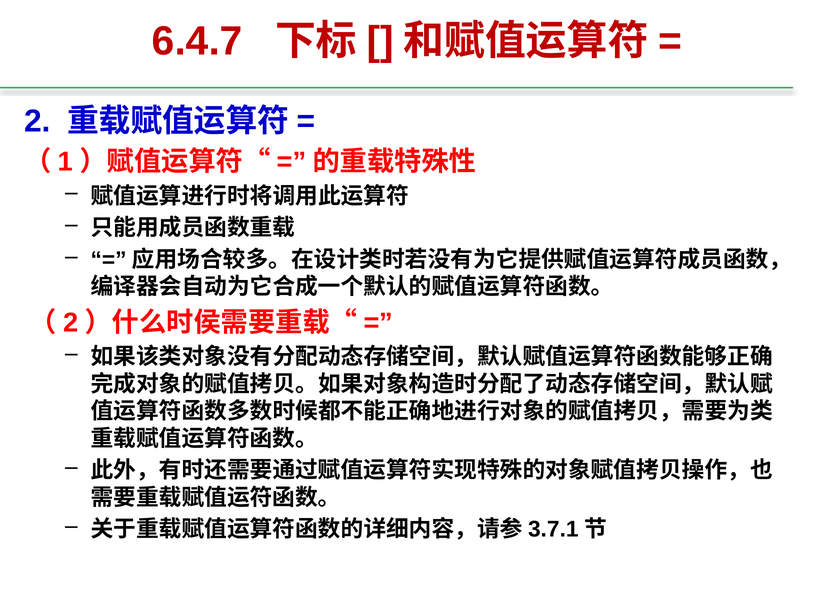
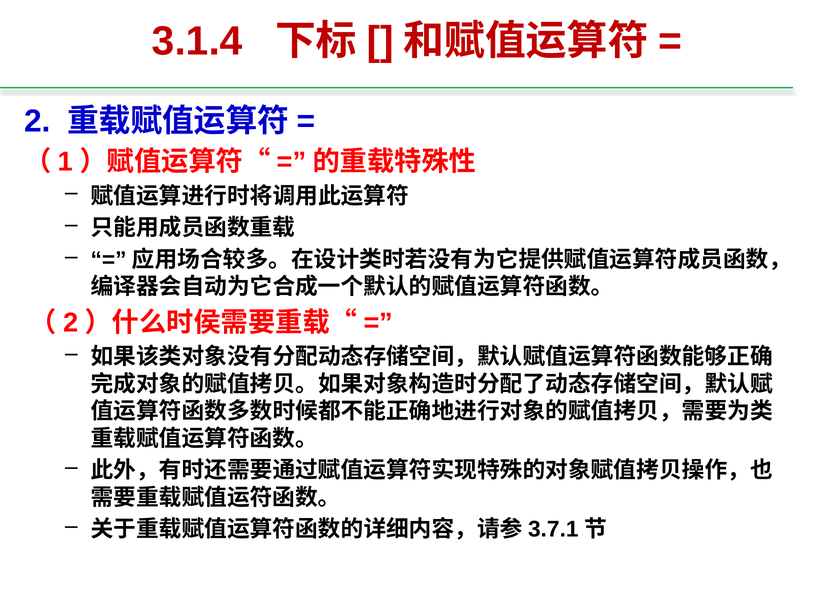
6.4.7: 6.4.7 -> 3.1.4
